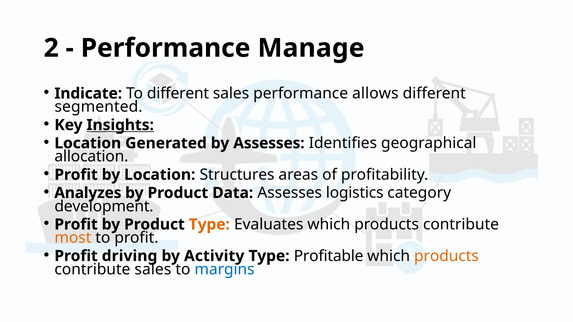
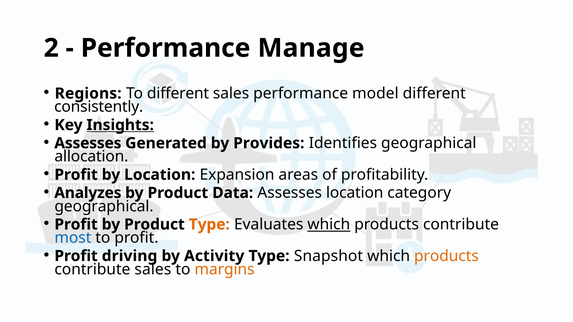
Indicate: Indicate -> Regions
allows: allows -> model
segmented: segmented -> consistently
Location at (88, 143): Location -> Assesses
by Assesses: Assesses -> Provides
Structures: Structures -> Expansion
Assesses logistics: logistics -> location
development at (104, 206): development -> geographical
which at (329, 225) underline: none -> present
most colour: orange -> blue
Profitable: Profitable -> Snapshot
margins colour: blue -> orange
